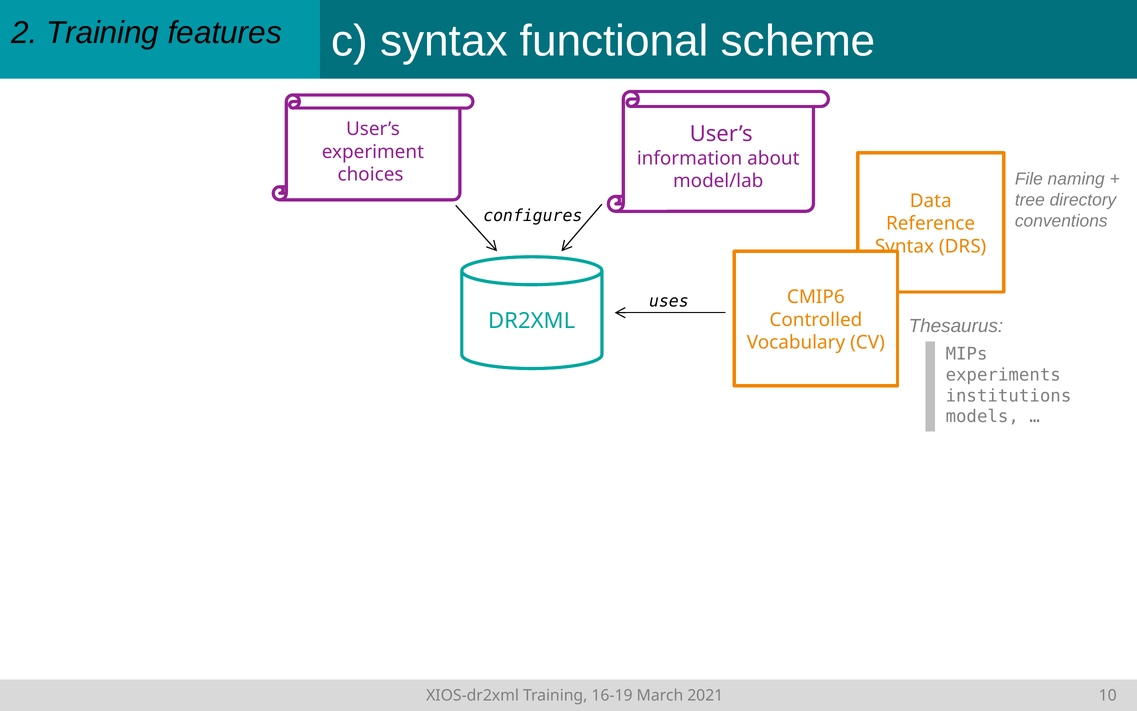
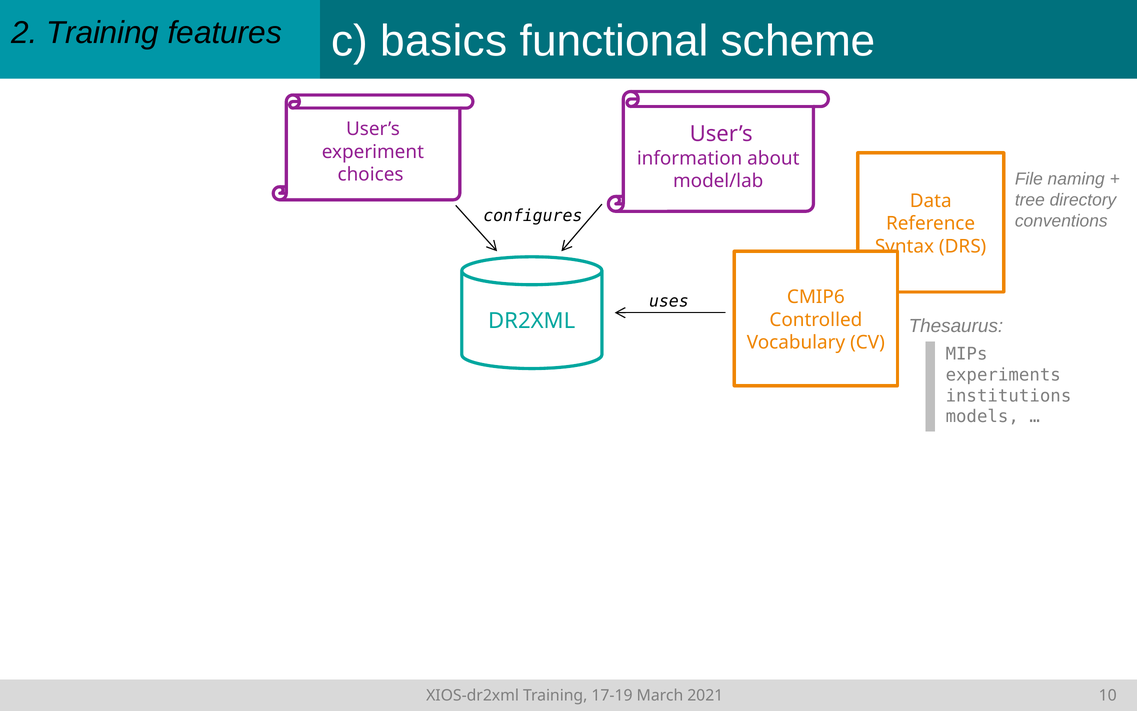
c syntax: syntax -> basics
16-19: 16-19 -> 17-19
